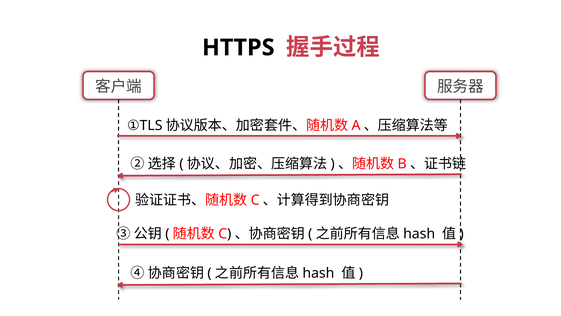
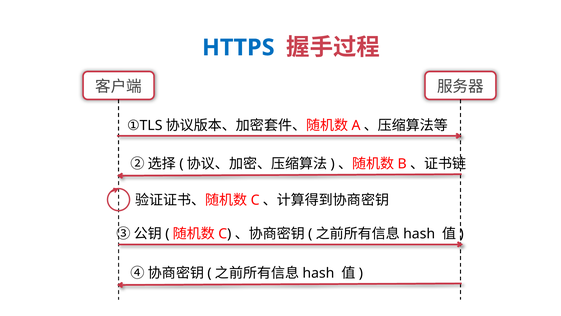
HTTPS colour: black -> blue
